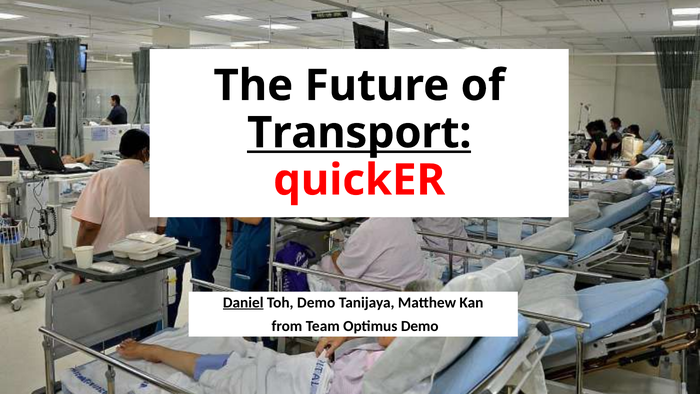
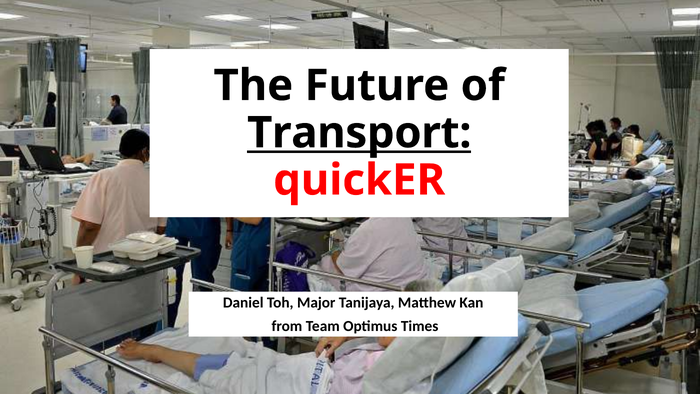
Daniel underline: present -> none
Toh Demo: Demo -> Major
Optimus Demo: Demo -> Times
